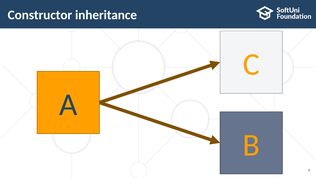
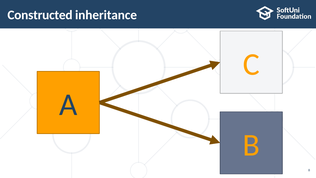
Constructor: Constructor -> Constructed
